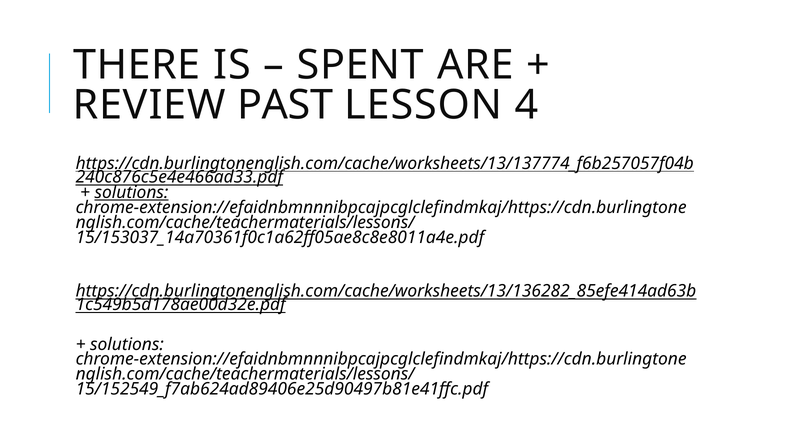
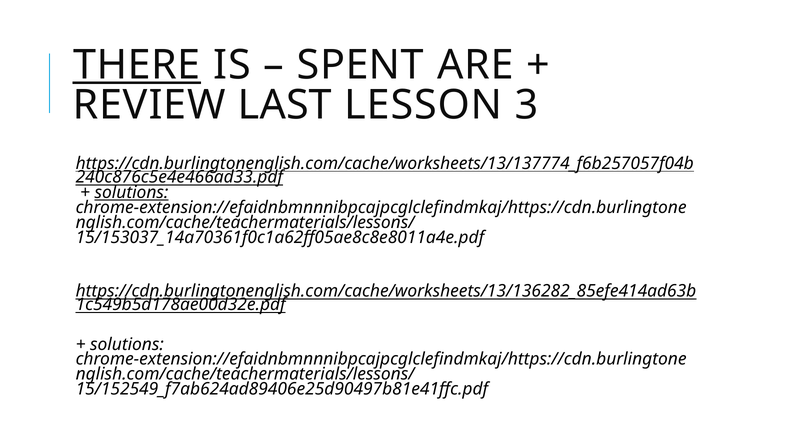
THERE underline: none -> present
PAST: PAST -> LAST
4: 4 -> 3
